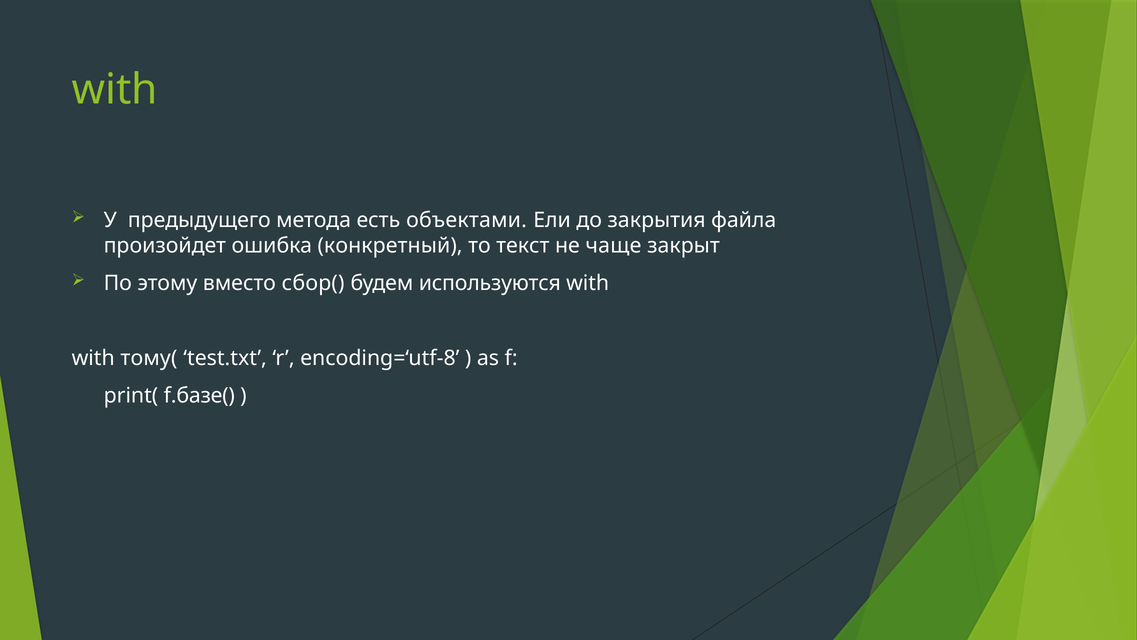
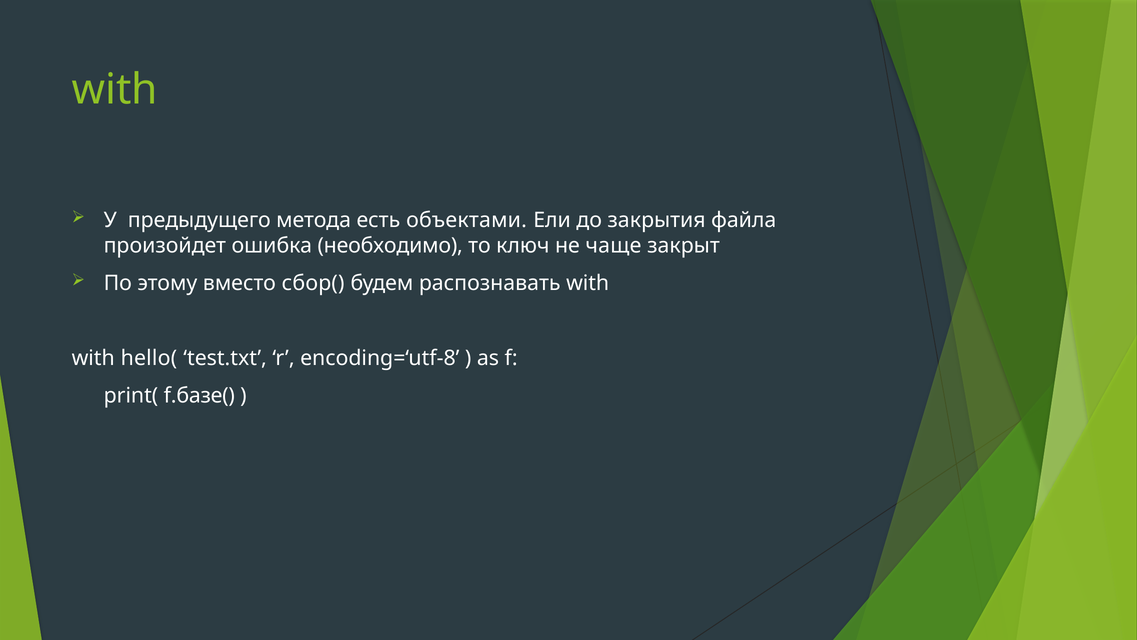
конкретный: конкретный -> необходимо
текст: текст -> ключ
используются: используются -> распознавать
тому(: тому( -> hello(
